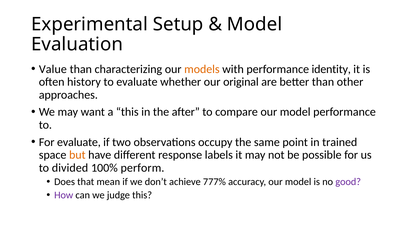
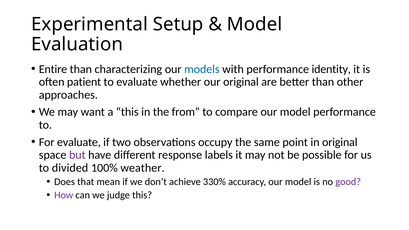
Value: Value -> Entire
models colour: orange -> blue
history: history -> patient
after: after -> from
in trained: trained -> original
but colour: orange -> purple
perform: perform -> weather
777%: 777% -> 330%
